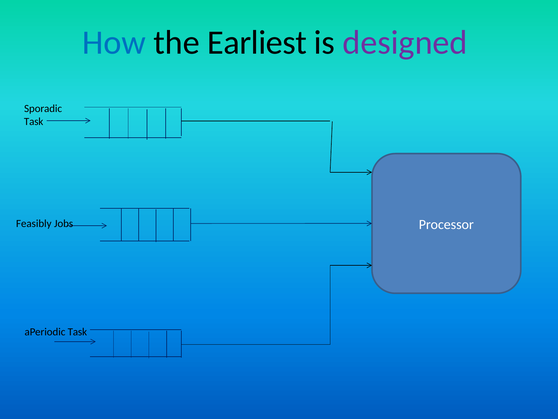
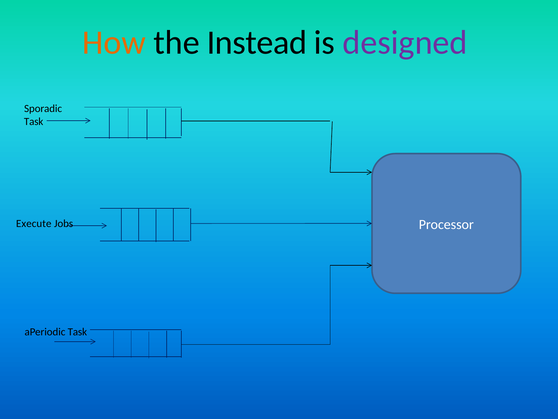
How colour: blue -> orange
Earliest: Earliest -> Instead
Feasibly: Feasibly -> Execute
